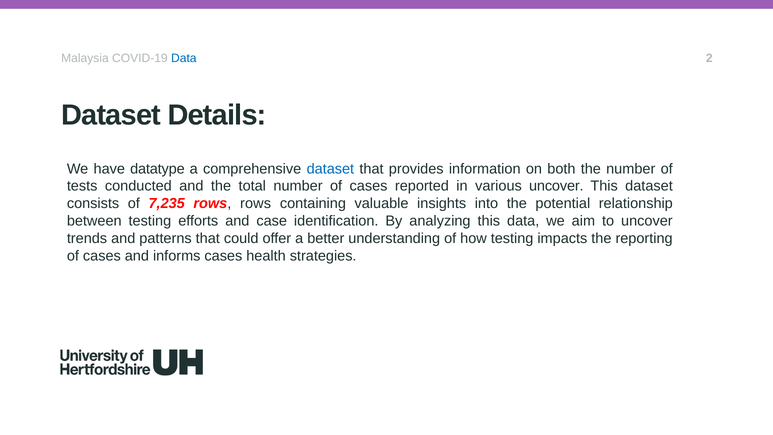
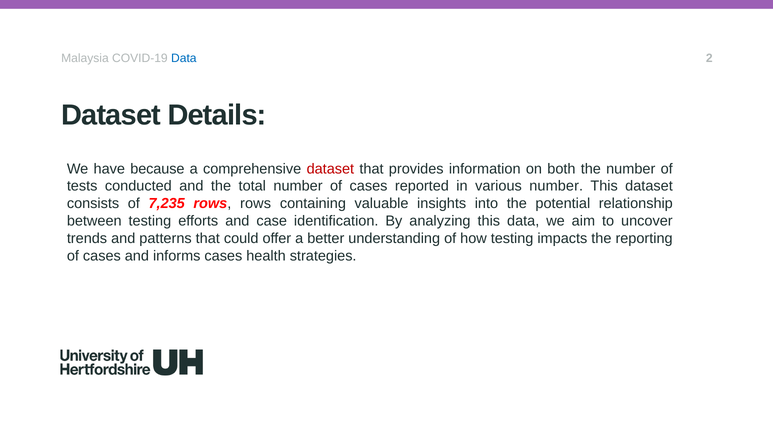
datatype: datatype -> because
dataset at (330, 169) colour: blue -> red
various uncover: uncover -> number
